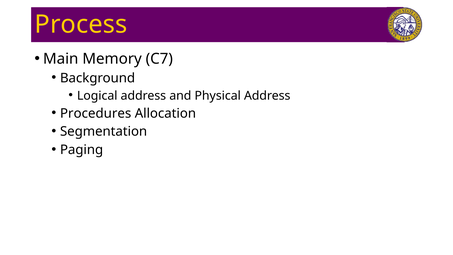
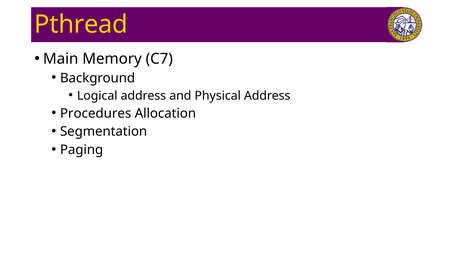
Process: Process -> Pthread
